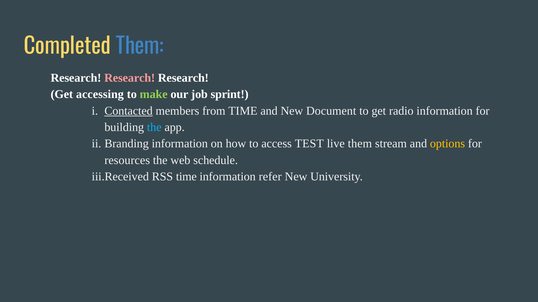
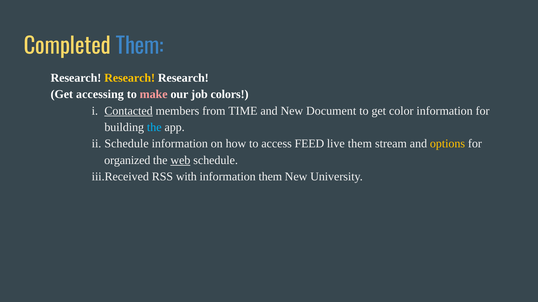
Research at (130, 78) colour: pink -> yellow
make colour: light green -> pink
sprint: sprint -> colors
radio: radio -> color
Branding at (127, 144): Branding -> Schedule
TEST: TEST -> FEED
resources: resources -> organized
web underline: none -> present
RSS time: time -> with
information refer: refer -> them
